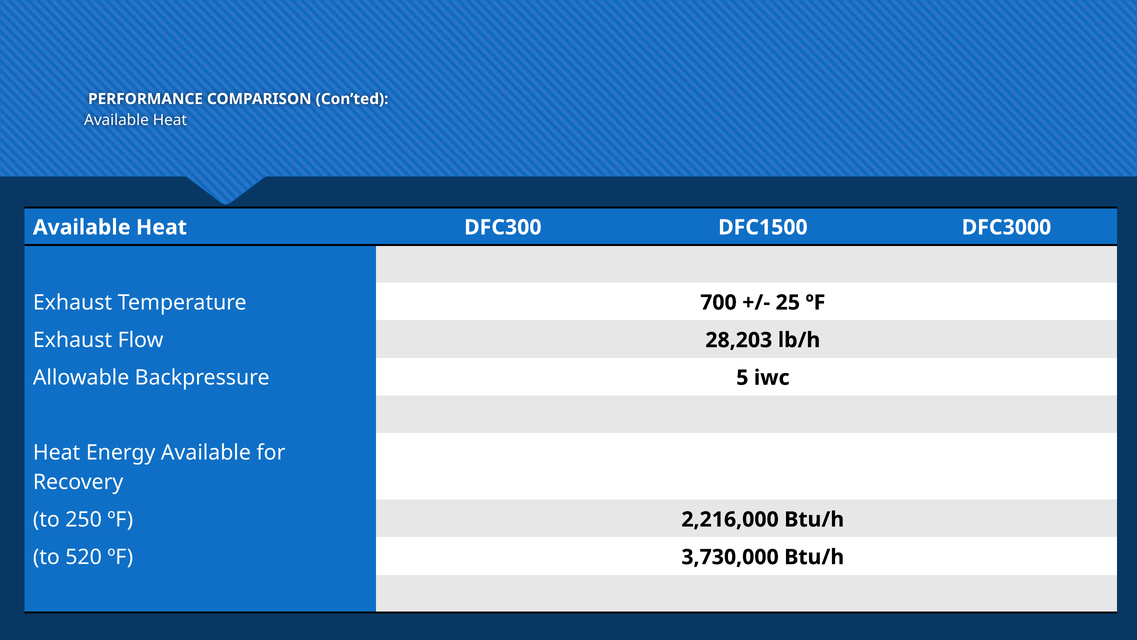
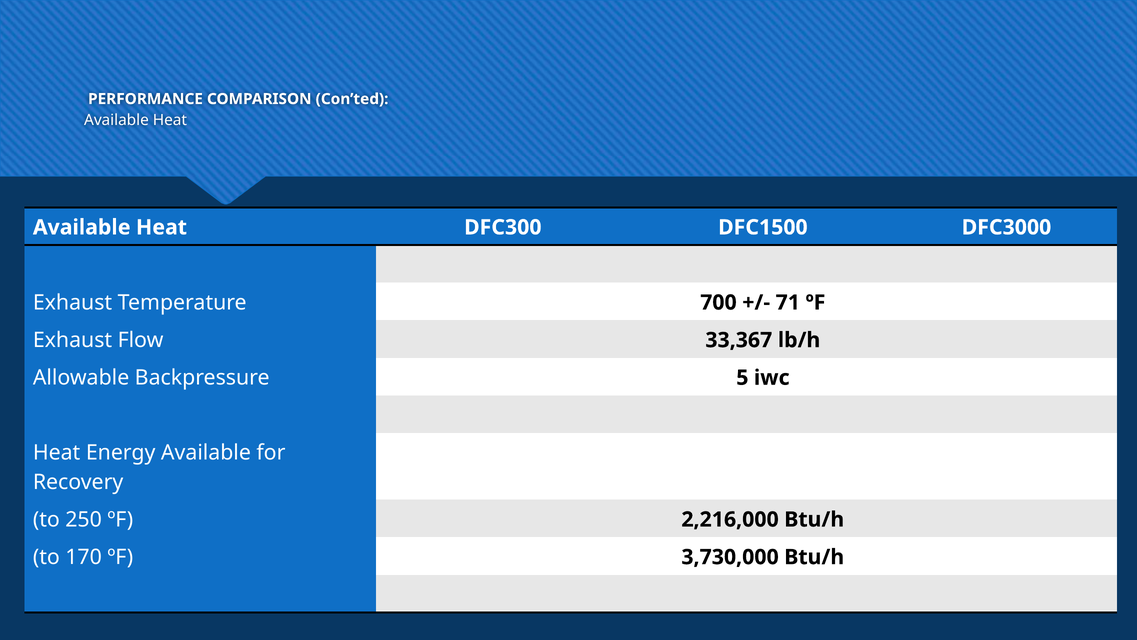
25: 25 -> 71
28,203: 28,203 -> 33,367
520: 520 -> 170
